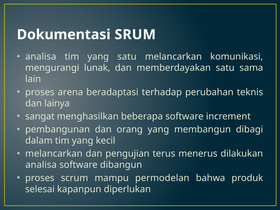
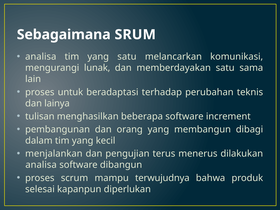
Dokumentasi: Dokumentasi -> Sebagaimana
arena: arena -> untuk
sangat: sangat -> tulisan
melancarkan at (54, 154): melancarkan -> menjalankan
permodelan: permodelan -> terwujudnya
